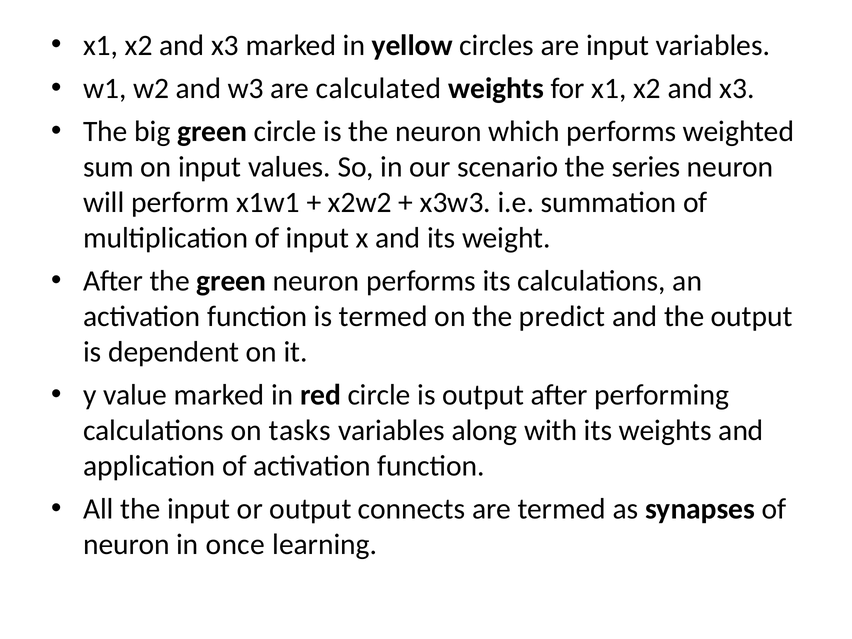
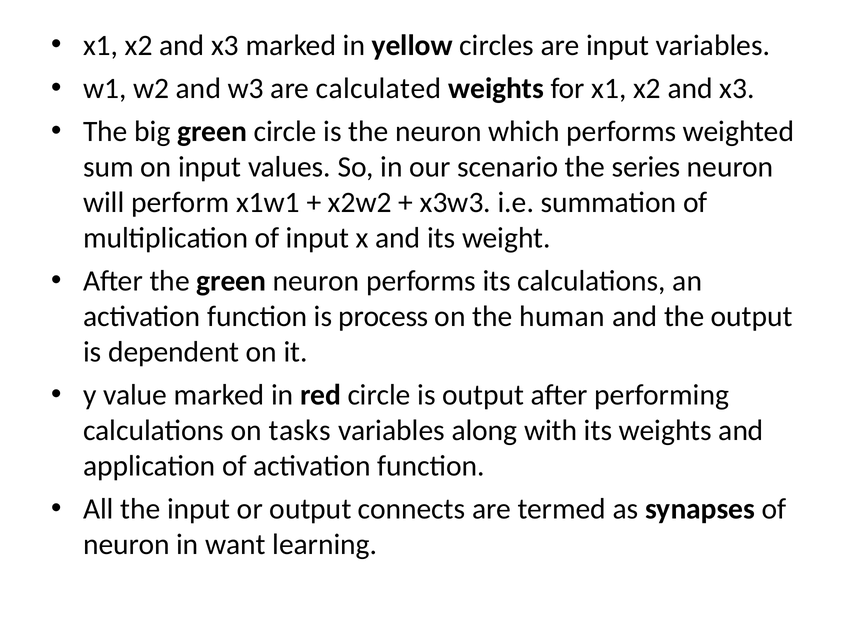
is termed: termed -> process
predict: predict -> human
once: once -> want
